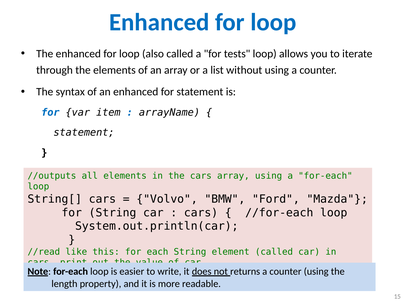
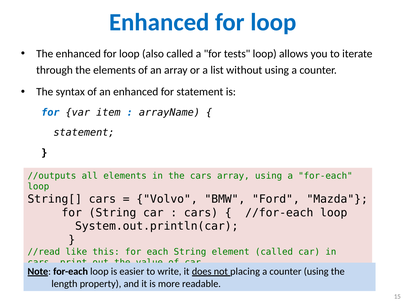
returns: returns -> placing
